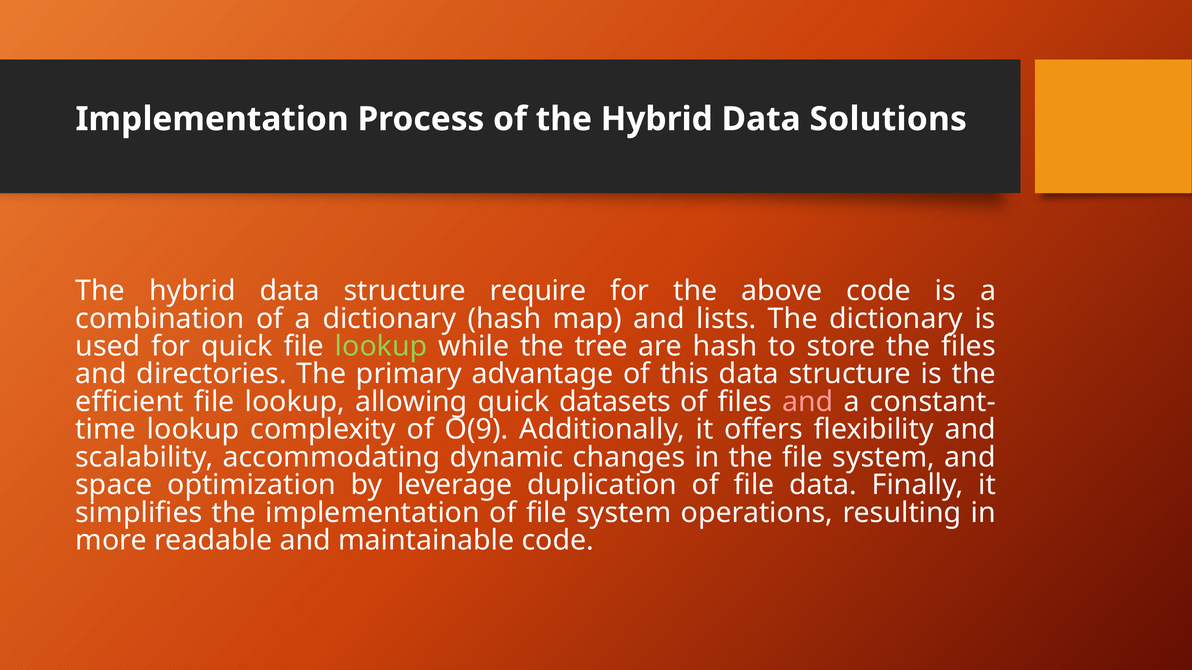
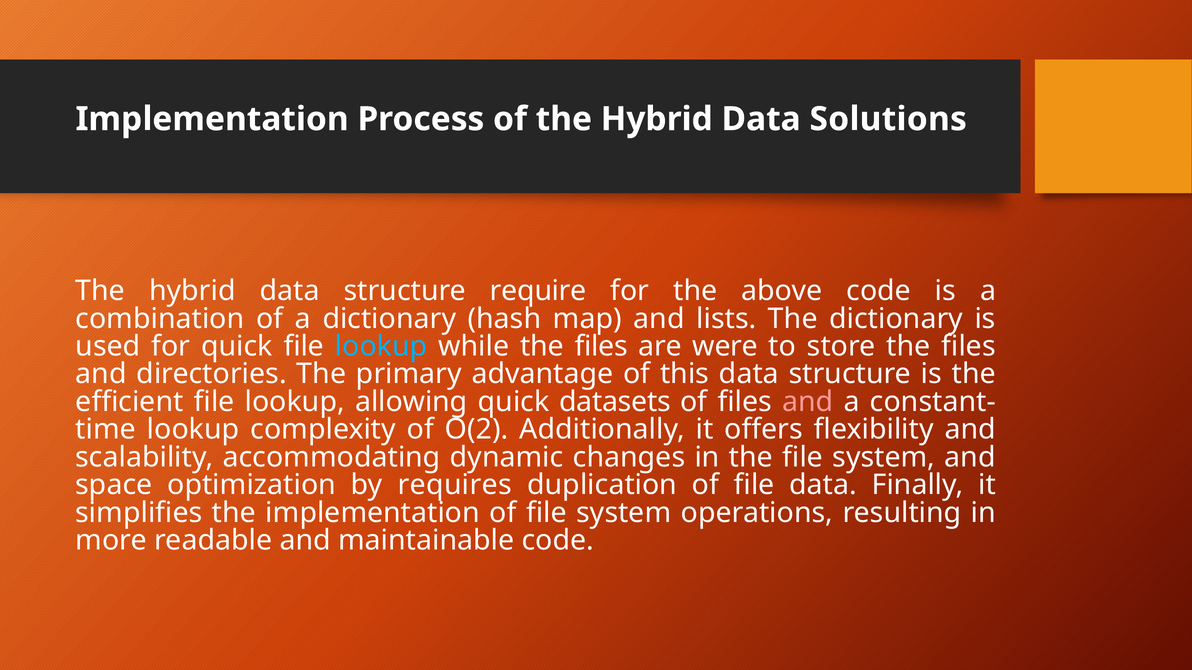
lookup at (381, 347) colour: light green -> light blue
while the tree: tree -> files
are hash: hash -> were
O(9: O(9 -> O(2
leverage: leverage -> requires
